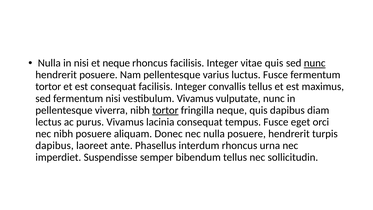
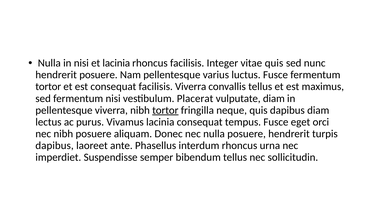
et neque: neque -> lacinia
nunc at (315, 63) underline: present -> none
consequat facilisis Integer: Integer -> Viverra
vestibulum Vivamus: Vivamus -> Placerat
vulputate nunc: nunc -> diam
